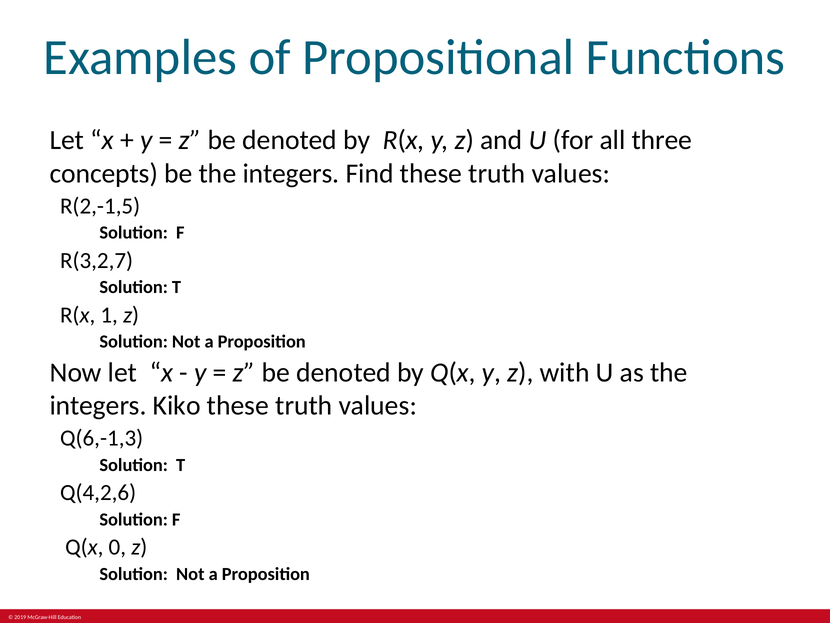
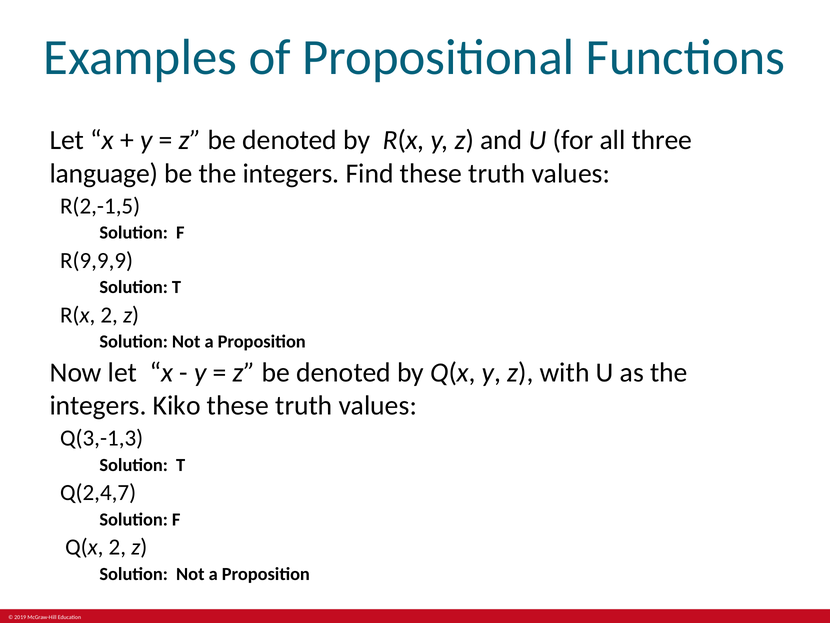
concepts: concepts -> language
R(3,2,7: R(3,2,7 -> R(9,9,9
R(x 1: 1 -> 2
Q(6,-1,3: Q(6,-1,3 -> Q(3,-1,3
Q(4,2,6: Q(4,2,6 -> Q(2,4,7
Q(x 0: 0 -> 2
